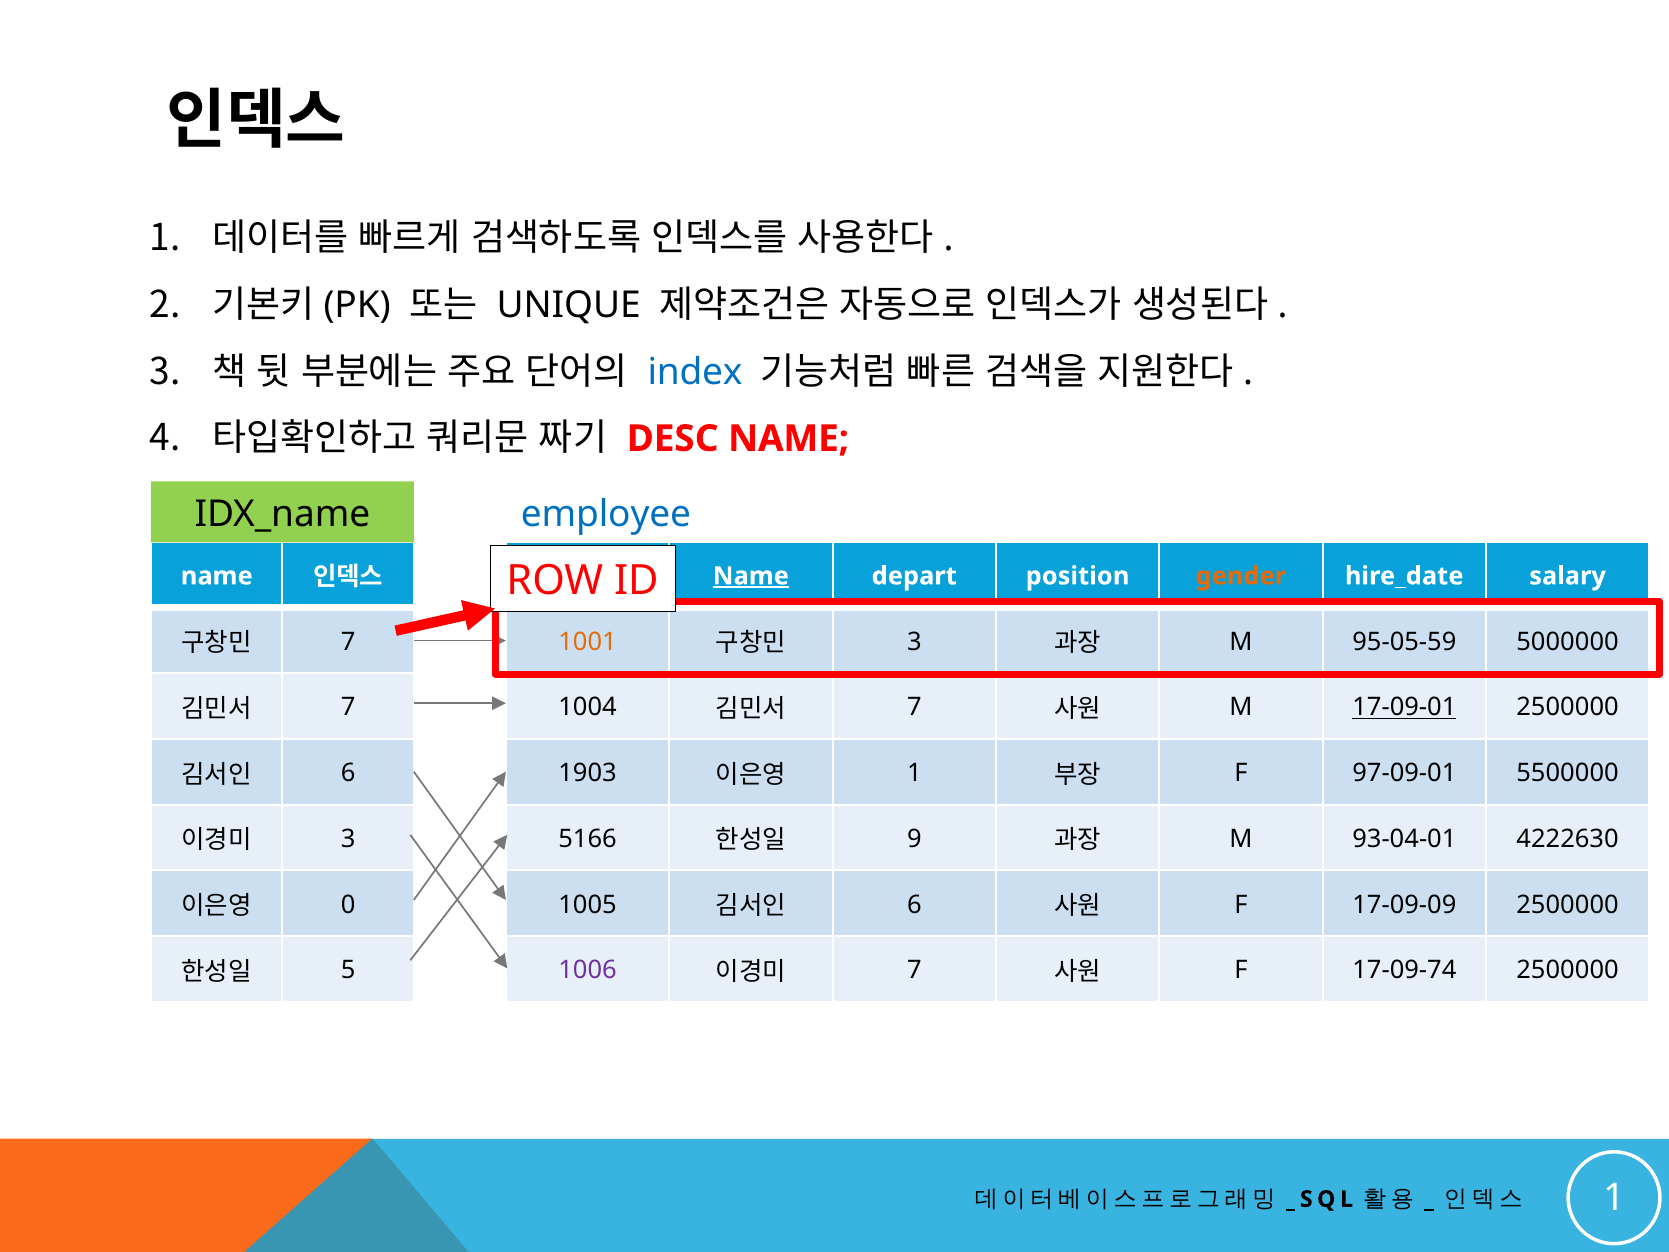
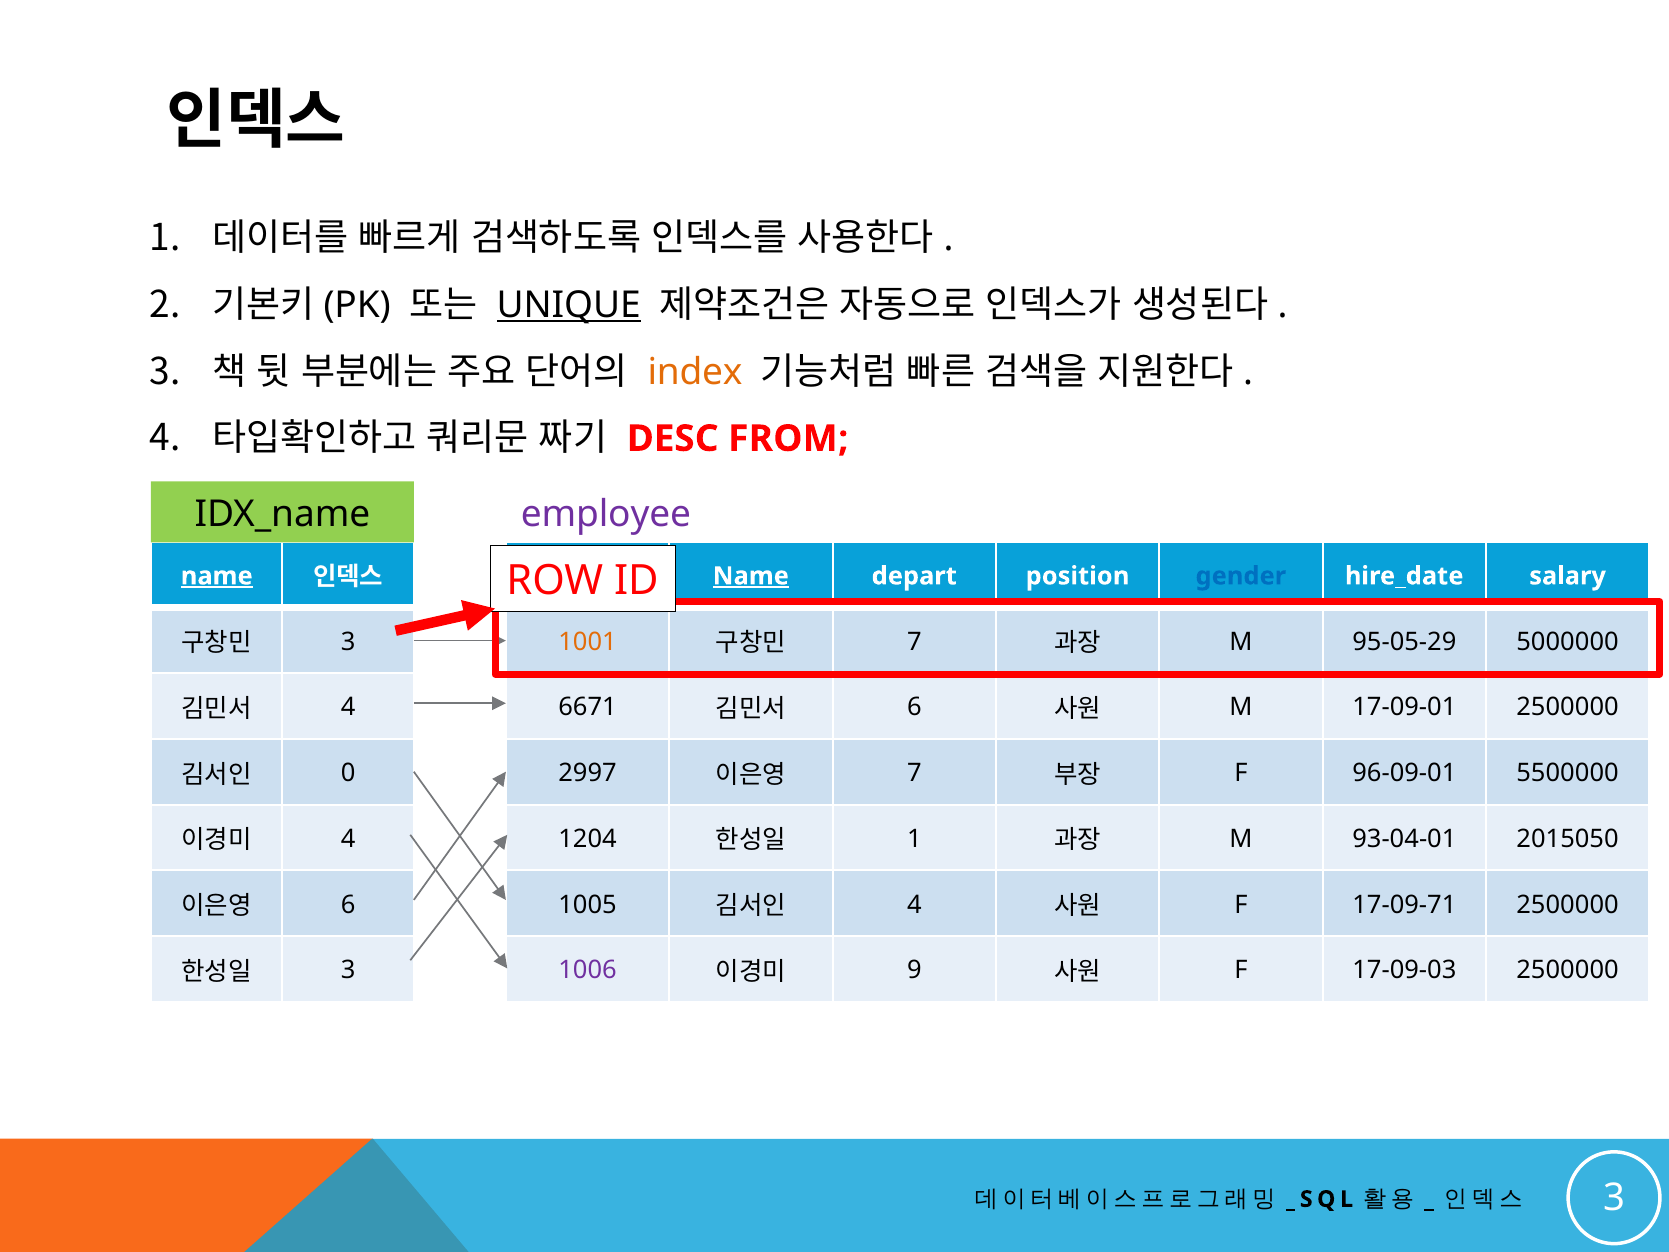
UNIQUE underline: none -> present
index colour: blue -> orange
DESC NAME: NAME -> FROM
employee colour: blue -> purple
name at (217, 576) underline: none -> present
gender colour: orange -> blue
7 at (348, 642): 7 -> 3
3 at (914, 642): 3 -> 7
95-05-59: 95-05-59 -> 95-05-29
7 at (348, 707): 7 -> 4
1004: 1004 -> 6671
7 at (914, 707): 7 -> 6
17-09-01 underline: present -> none
6 at (348, 773): 6 -> 0
1903: 1903 -> 2997
1 at (914, 773): 1 -> 7
97-09-01: 97-09-01 -> 96-09-01
3 at (348, 839): 3 -> 4
5166: 5166 -> 1204
9 at (914, 839): 9 -> 1
4222630: 4222630 -> 2015050
0 at (348, 904): 0 -> 6
6 at (914, 904): 6 -> 4
17-09-09: 17-09-09 -> 17-09-71
5 at (348, 970): 5 -> 3
7 at (914, 970): 7 -> 9
17-09-74: 17-09-74 -> 17-09-03
1 at (1614, 1197): 1 -> 3
